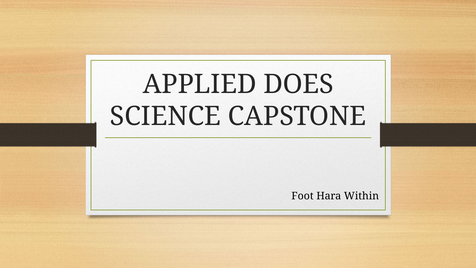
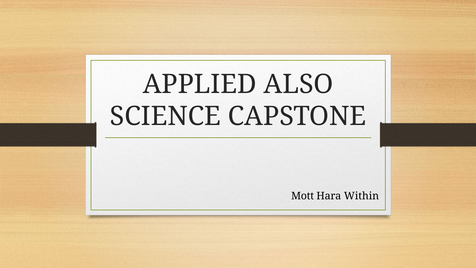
DOES: DOES -> ALSO
Foot: Foot -> Mott
